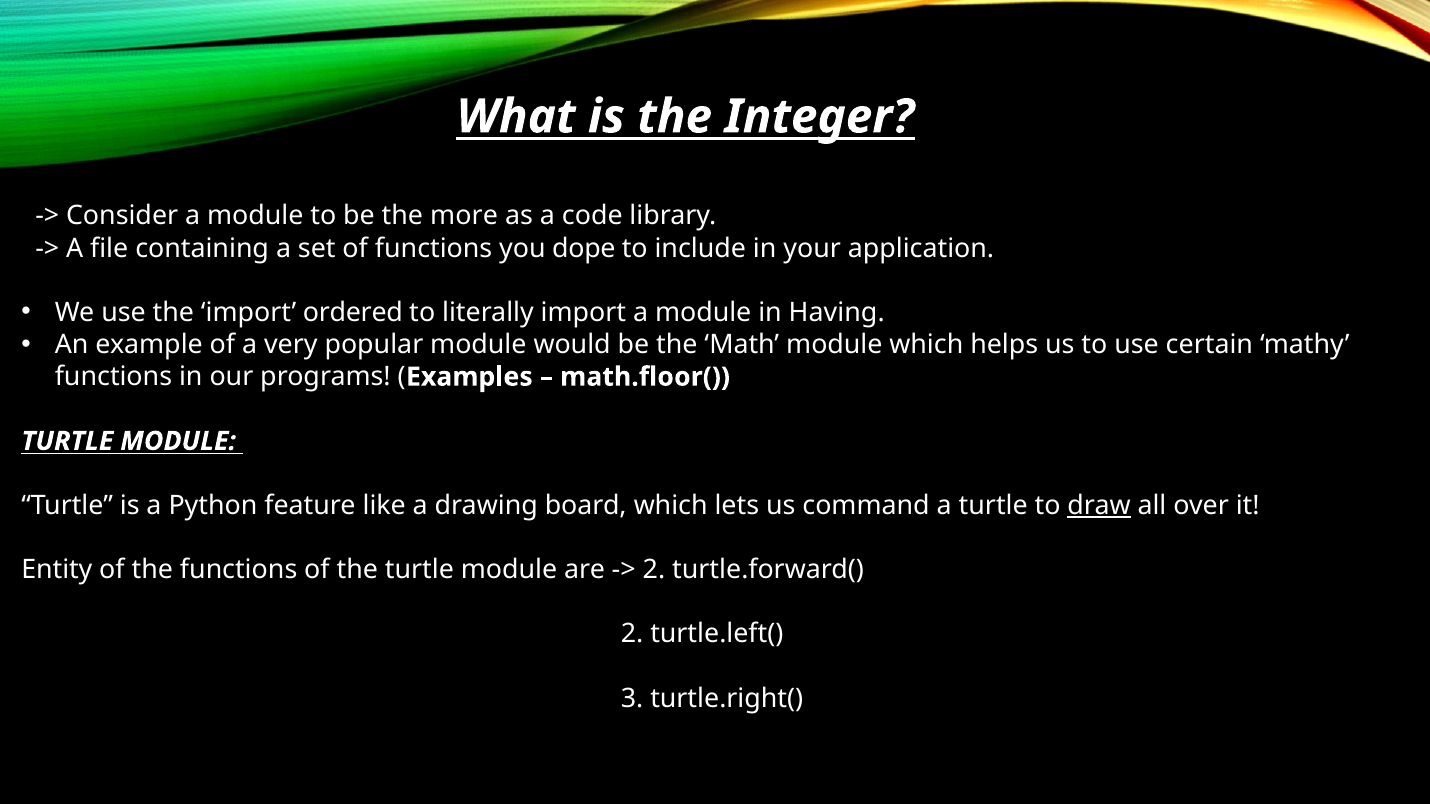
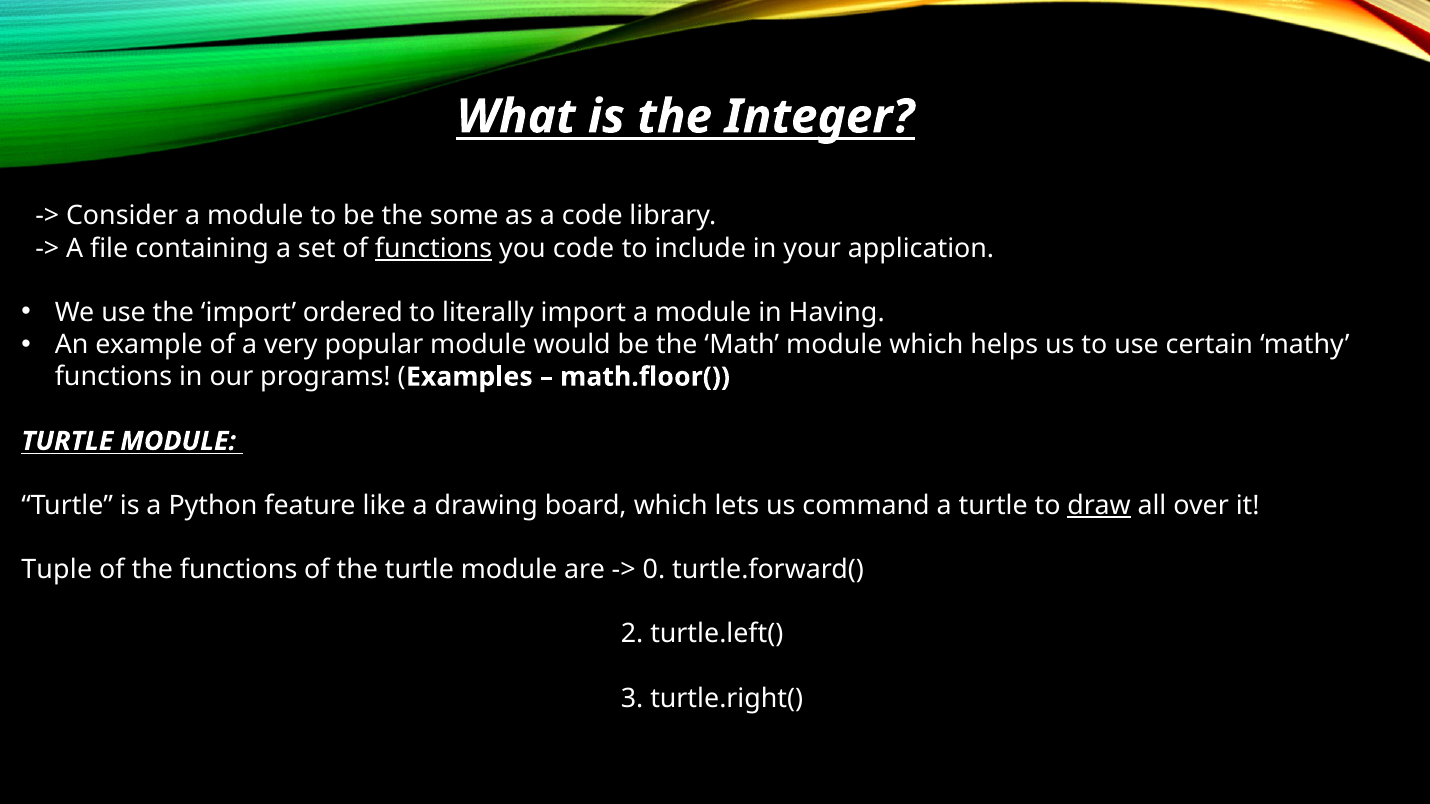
more: more -> some
functions at (434, 248) underline: none -> present
you dope: dope -> code
Entity: Entity -> Tuple
2 at (654, 570): 2 -> 0
